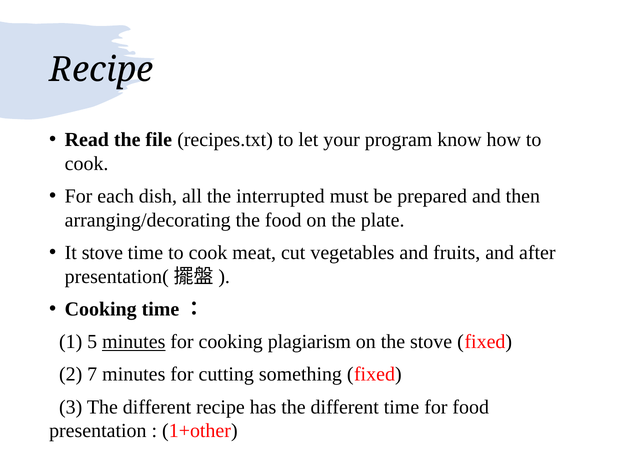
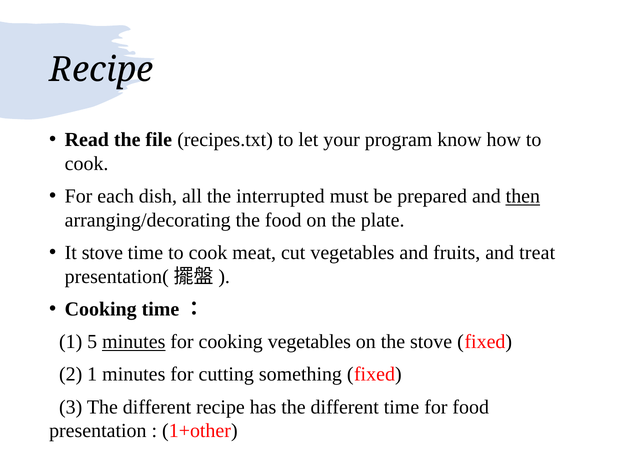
then underline: none -> present
after: after -> treat
cooking plagiarism: plagiarism -> vegetables
2 7: 7 -> 1
